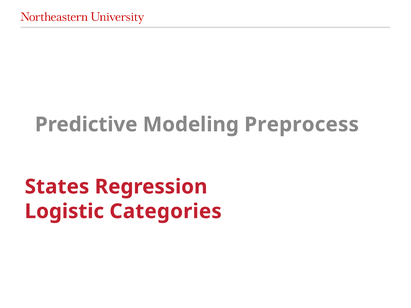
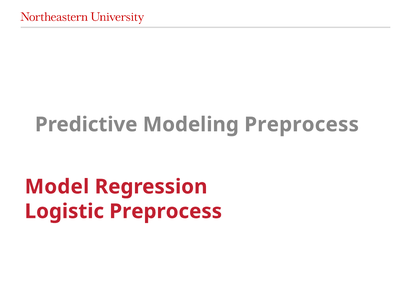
States: States -> Model
Logistic Categories: Categories -> Preprocess
